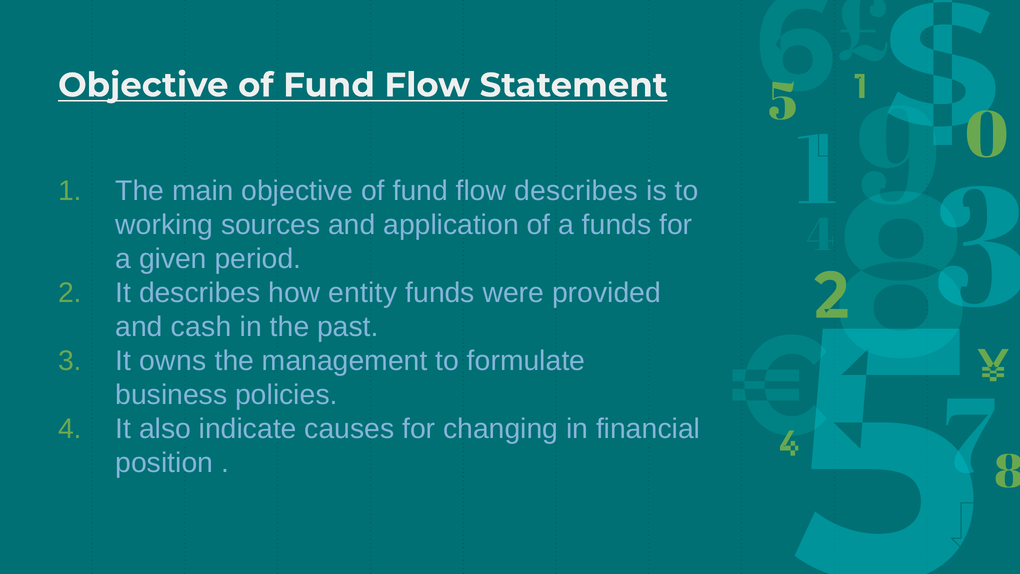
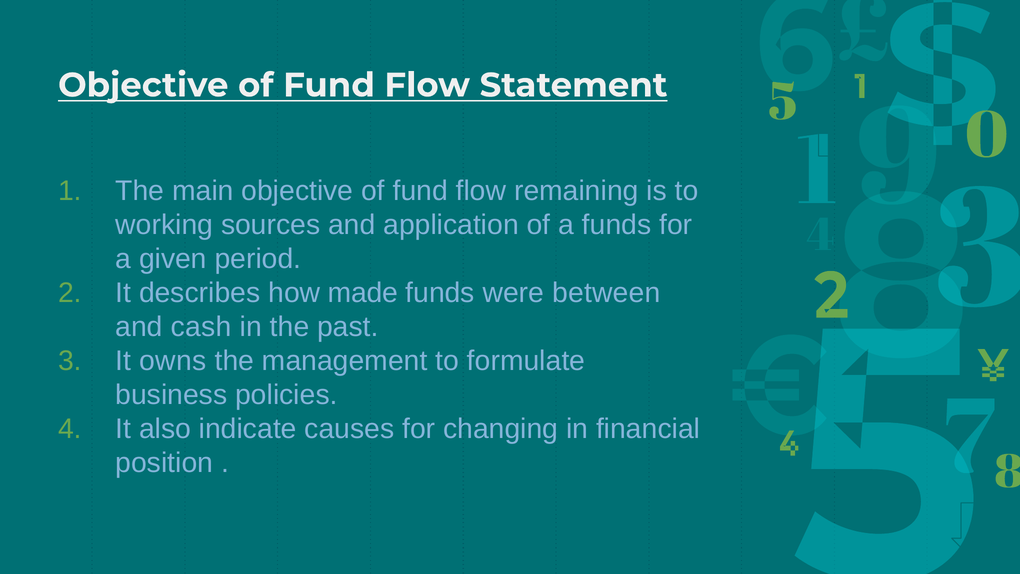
flow describes: describes -> remaining
entity: entity -> made
provided: provided -> between
